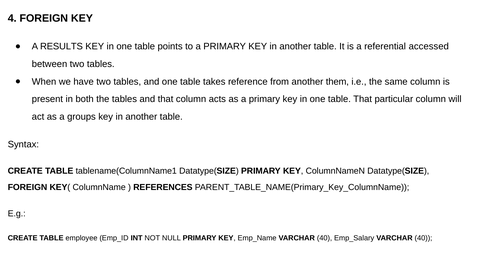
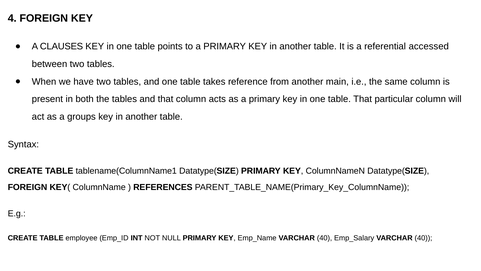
RESULTS: RESULTS -> CLAUSES
them: them -> main
